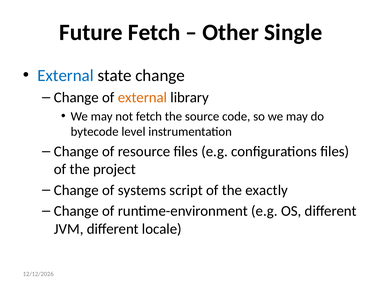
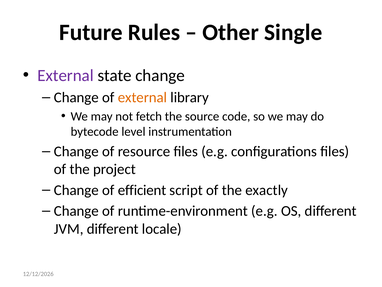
Future Fetch: Fetch -> Rules
External at (66, 75) colour: blue -> purple
systems: systems -> efficient
